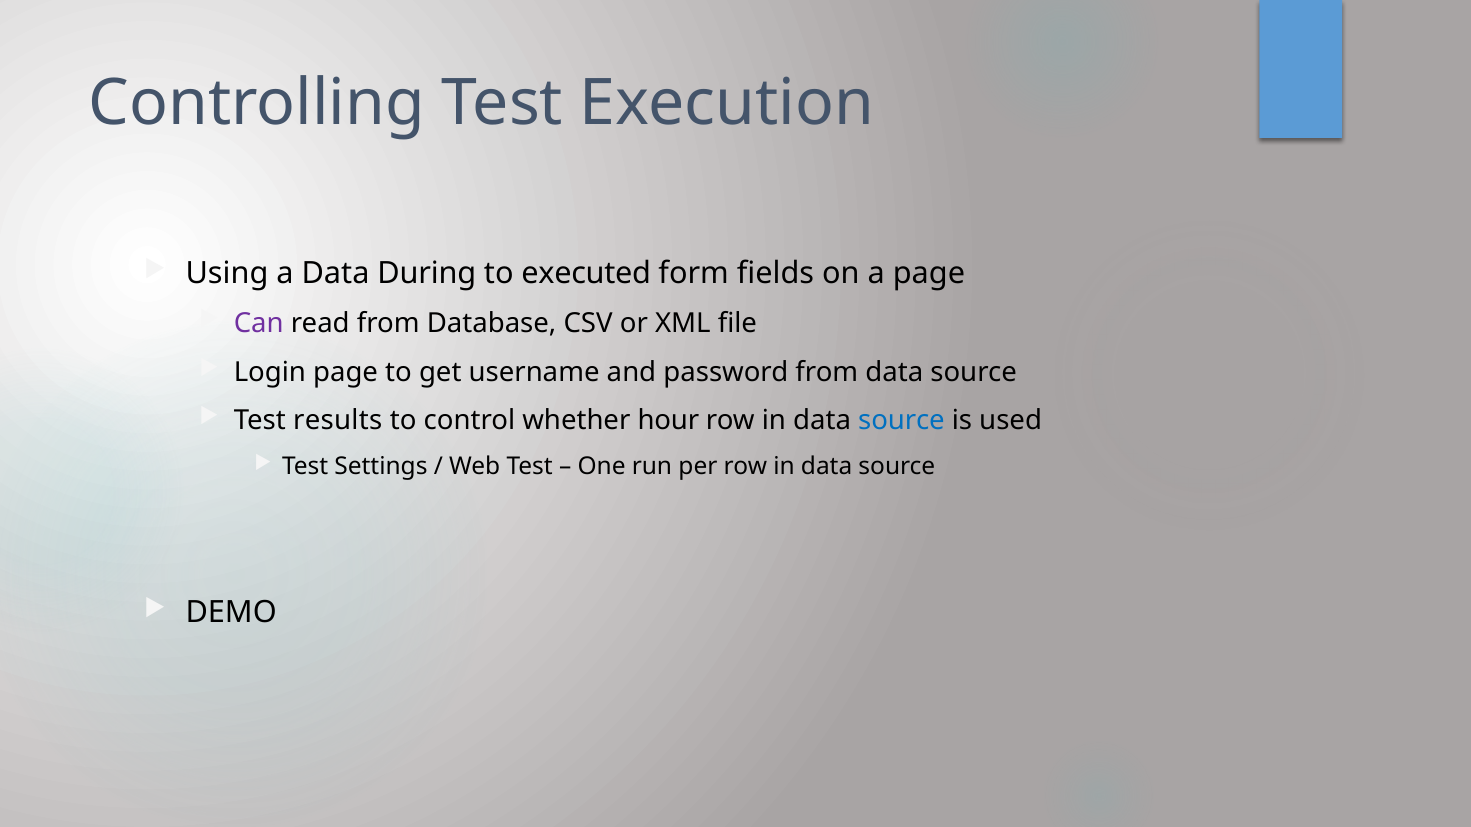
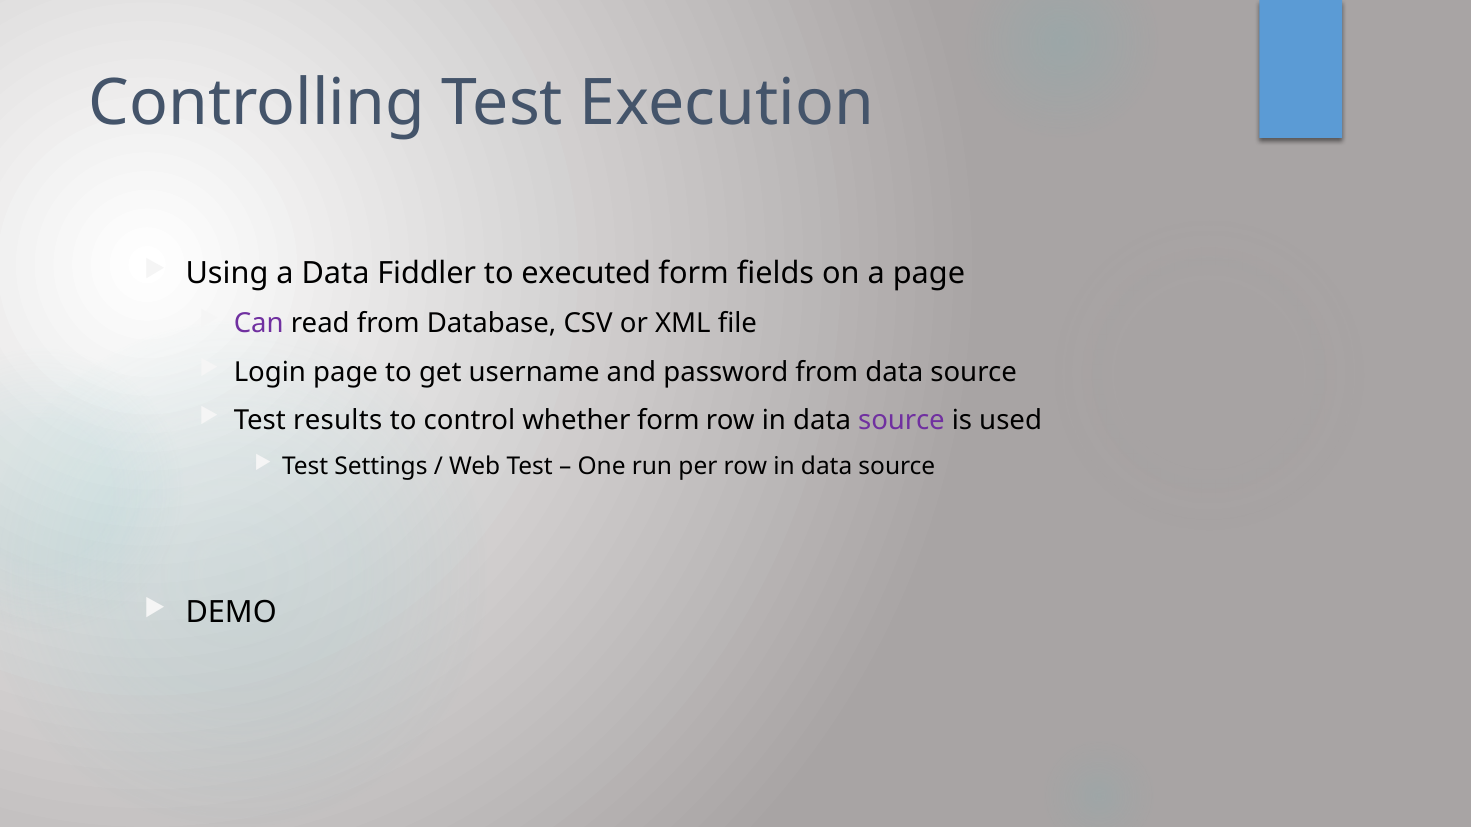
During: During -> Fiddler
whether hour: hour -> form
source at (901, 421) colour: blue -> purple
